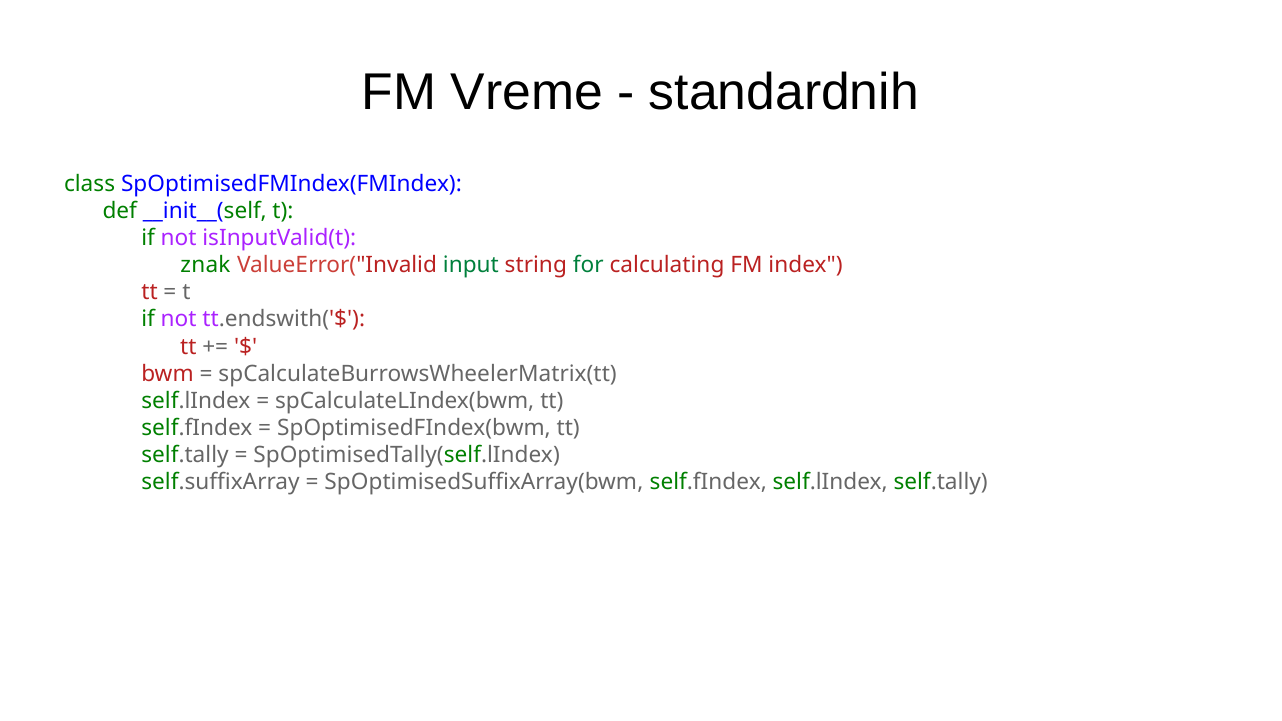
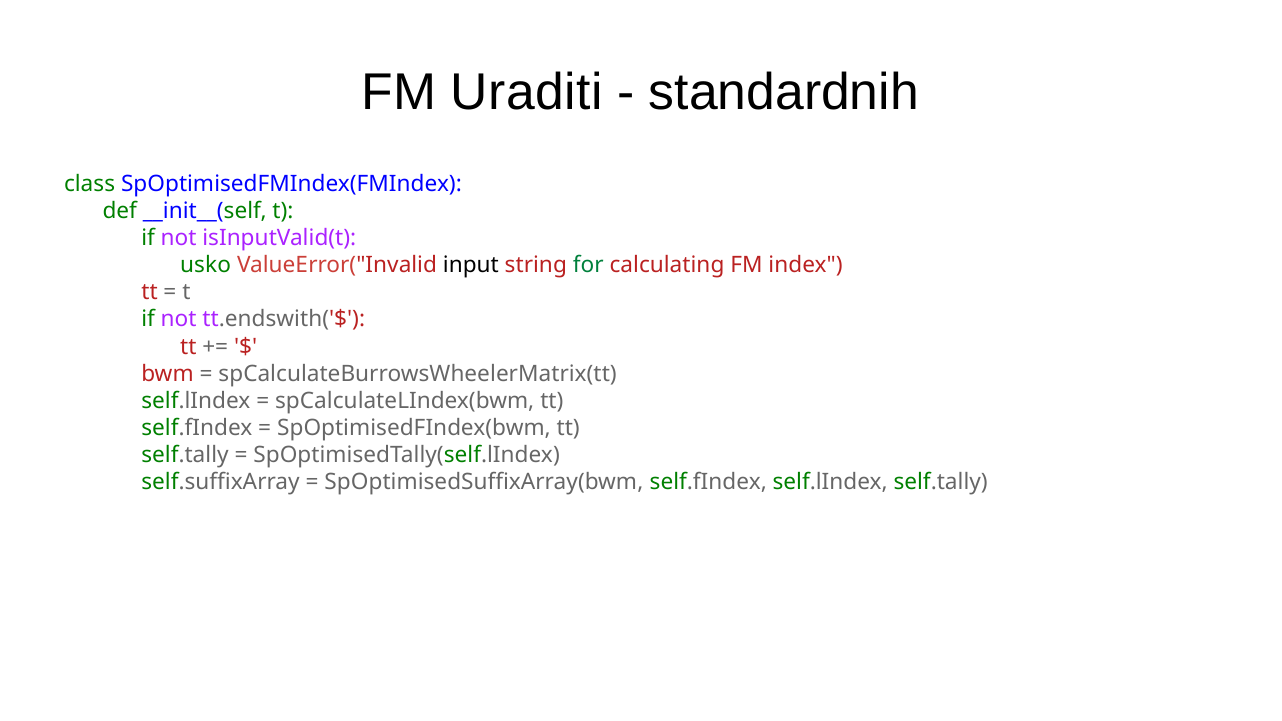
Vreme: Vreme -> Uraditi
znak: znak -> usko
input colour: green -> black
